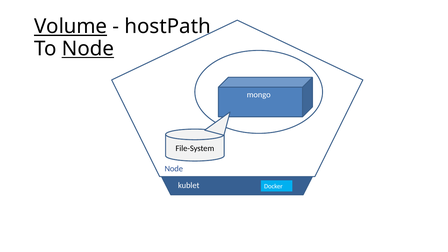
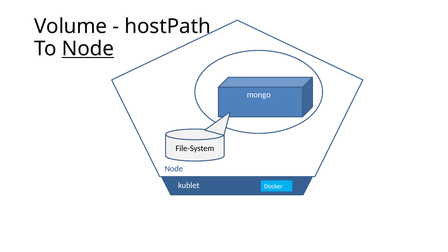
Volume underline: present -> none
